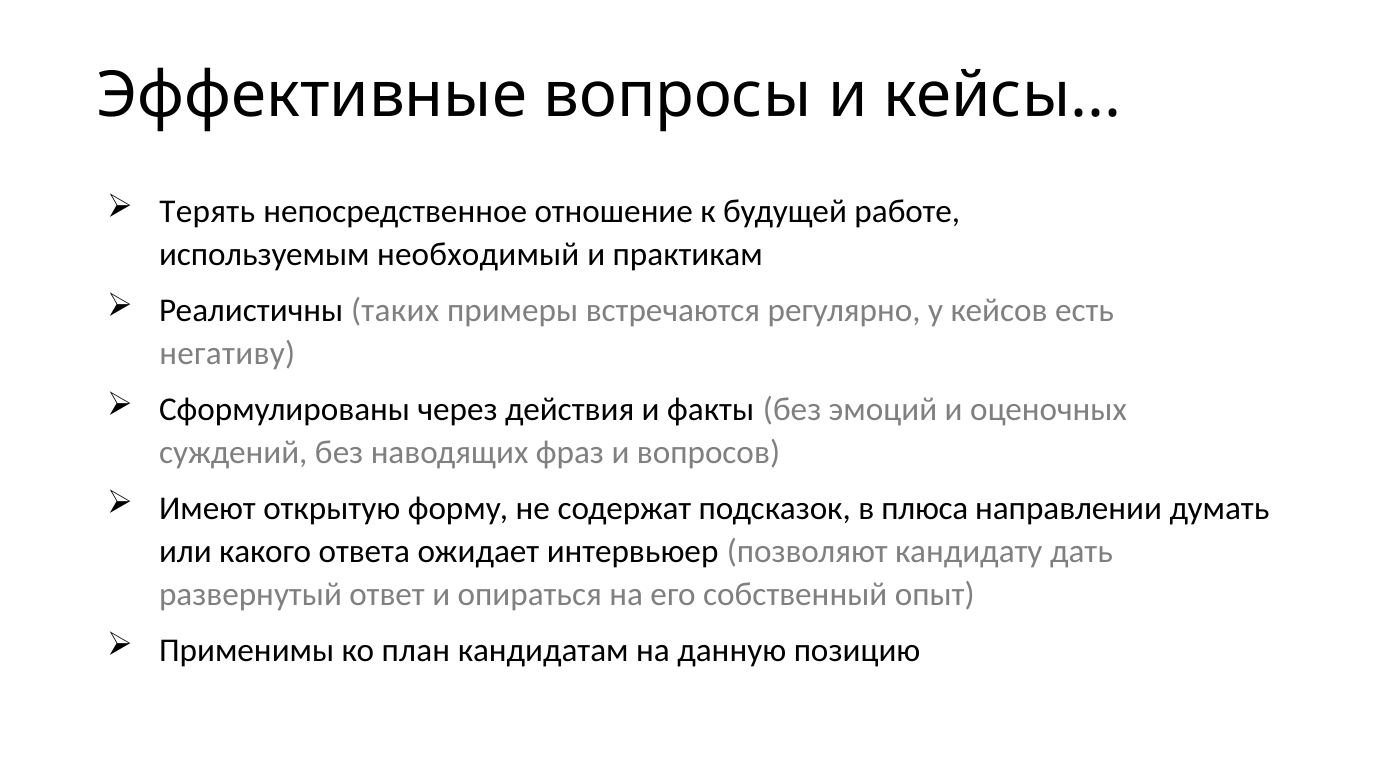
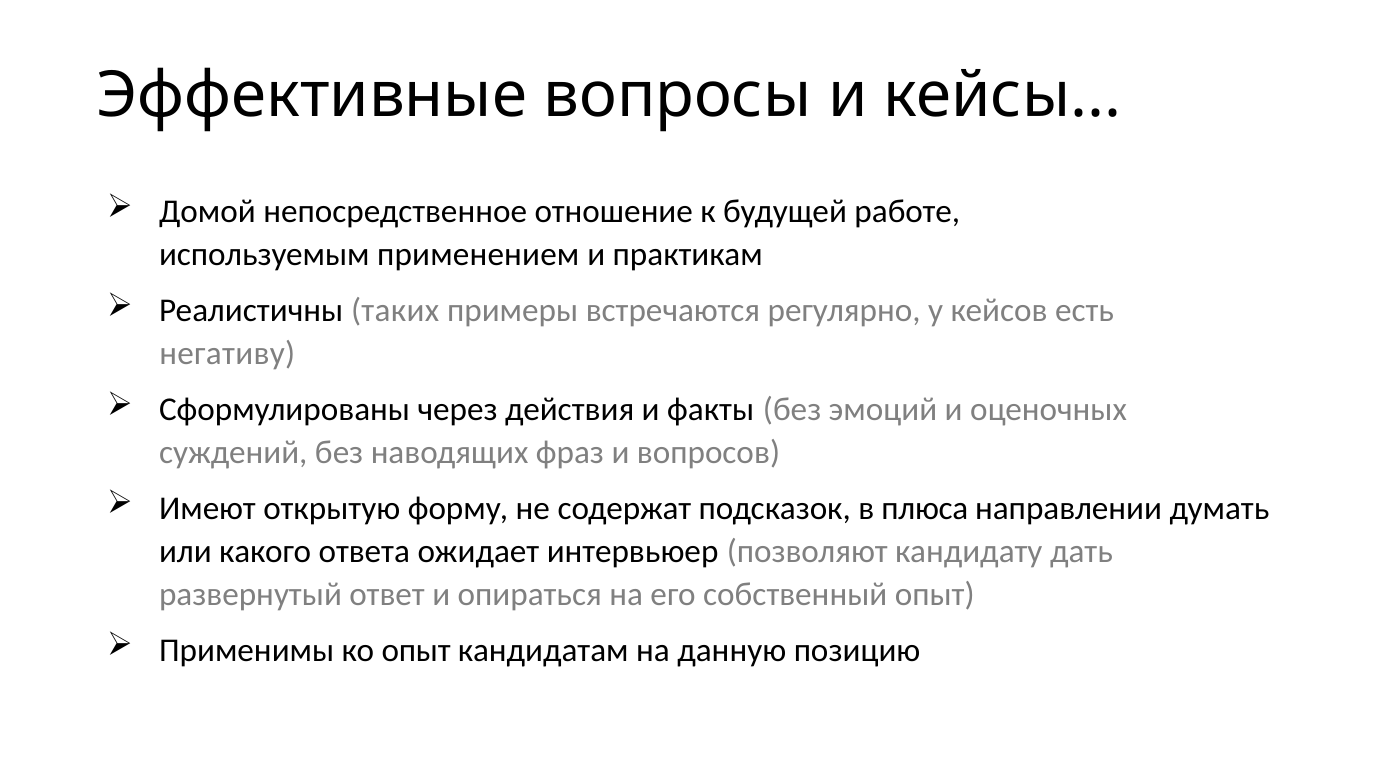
Терять: Терять -> Домой
необходимый: необходимый -> применением
ко план: план -> опыт
